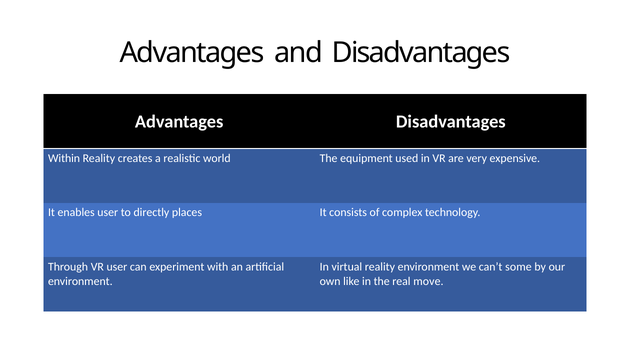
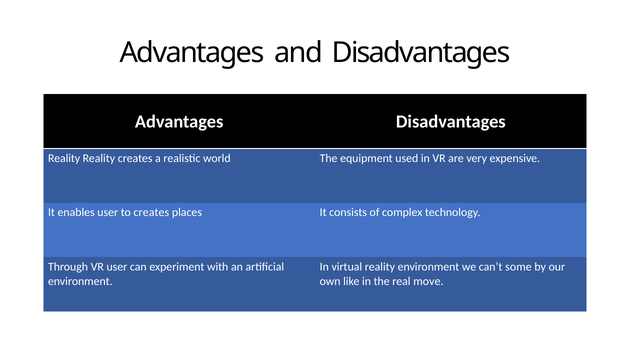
Within at (64, 158): Within -> Reality
to directly: directly -> creates
